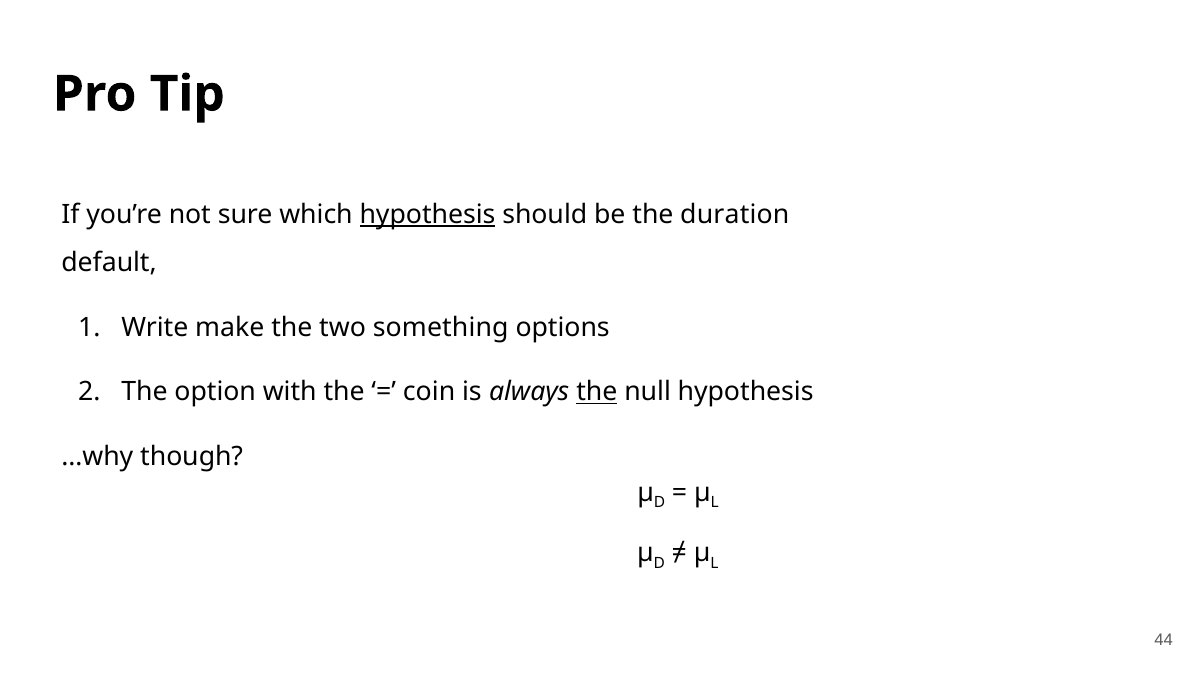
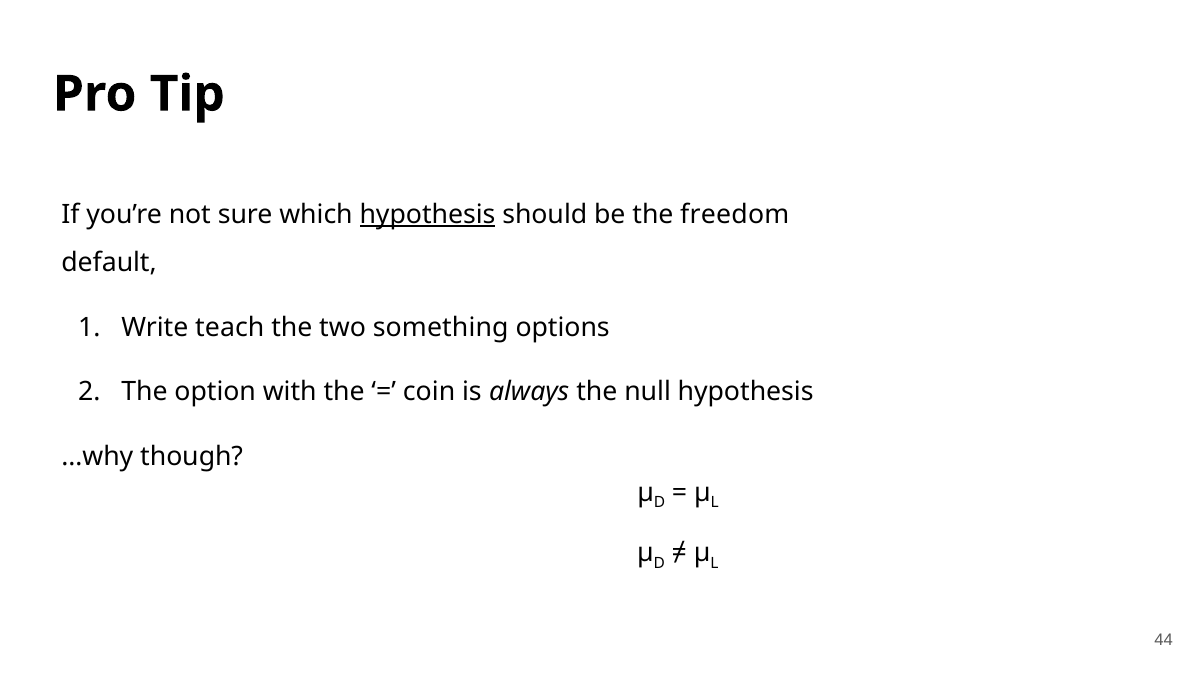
duration: duration -> freedom
make: make -> teach
the at (597, 392) underline: present -> none
